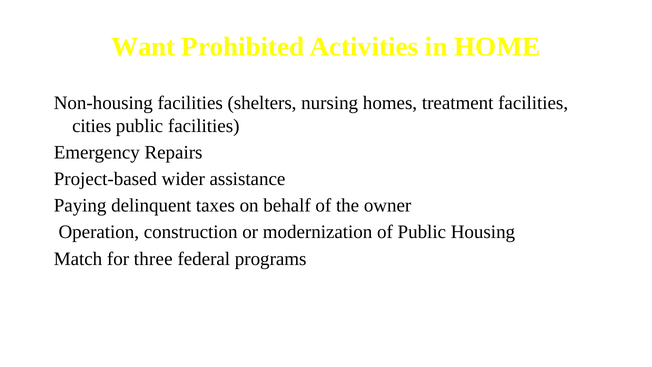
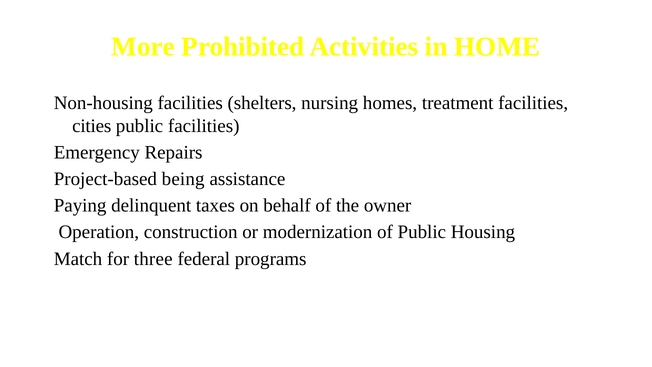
Want: Want -> More
wider: wider -> being
